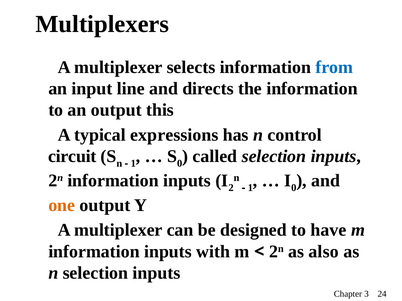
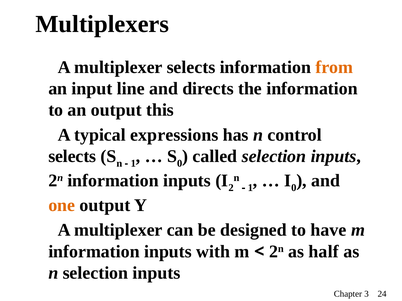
from colour: blue -> orange
circuit at (72, 157): circuit -> selects
also: also -> half
